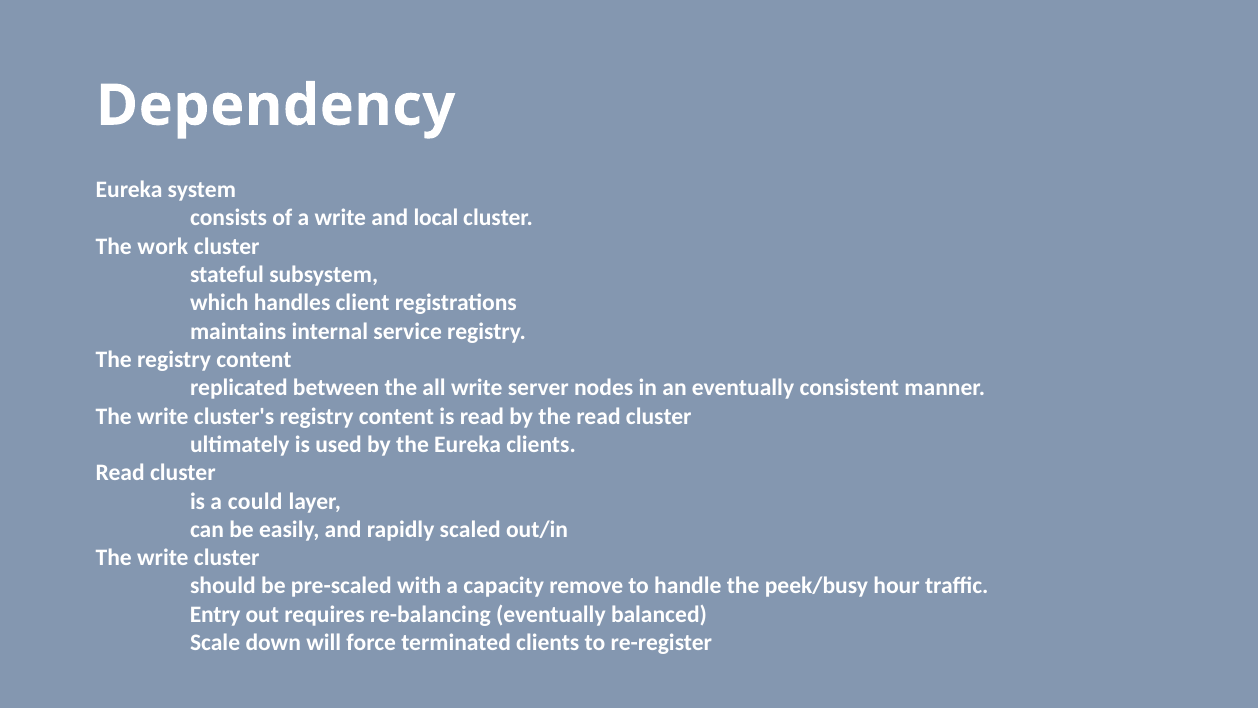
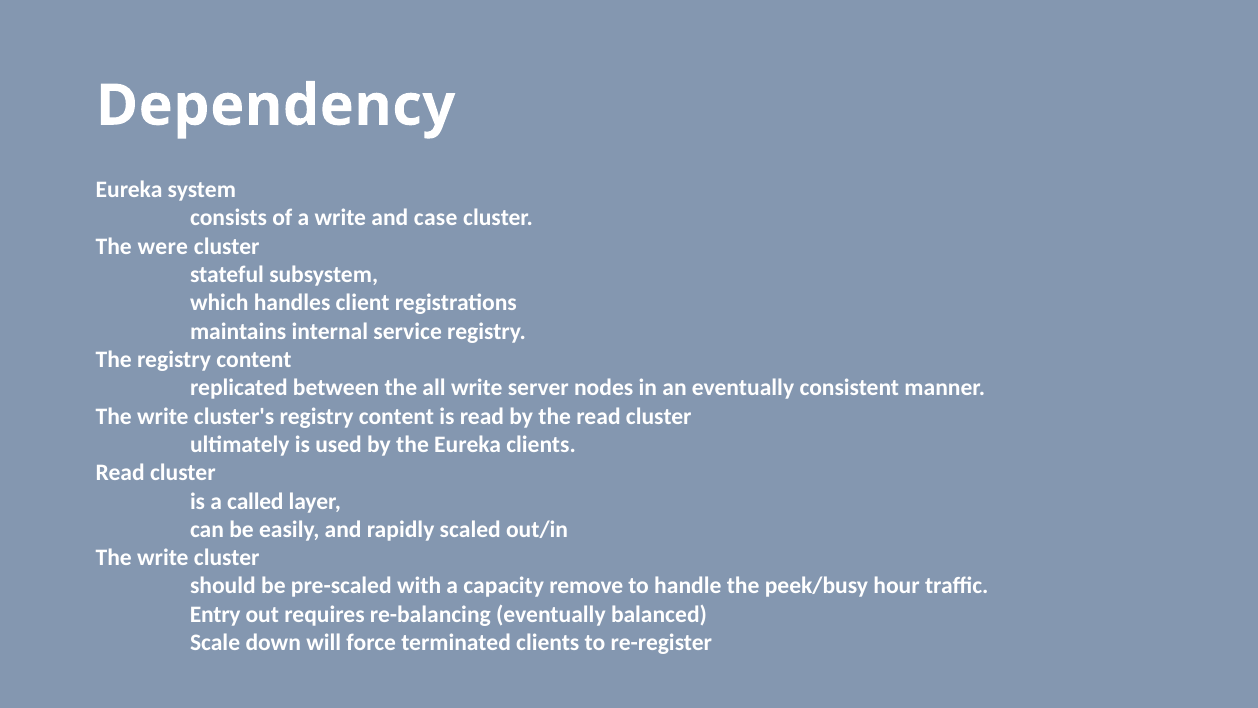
local: local -> case
work: work -> were
could: could -> called
